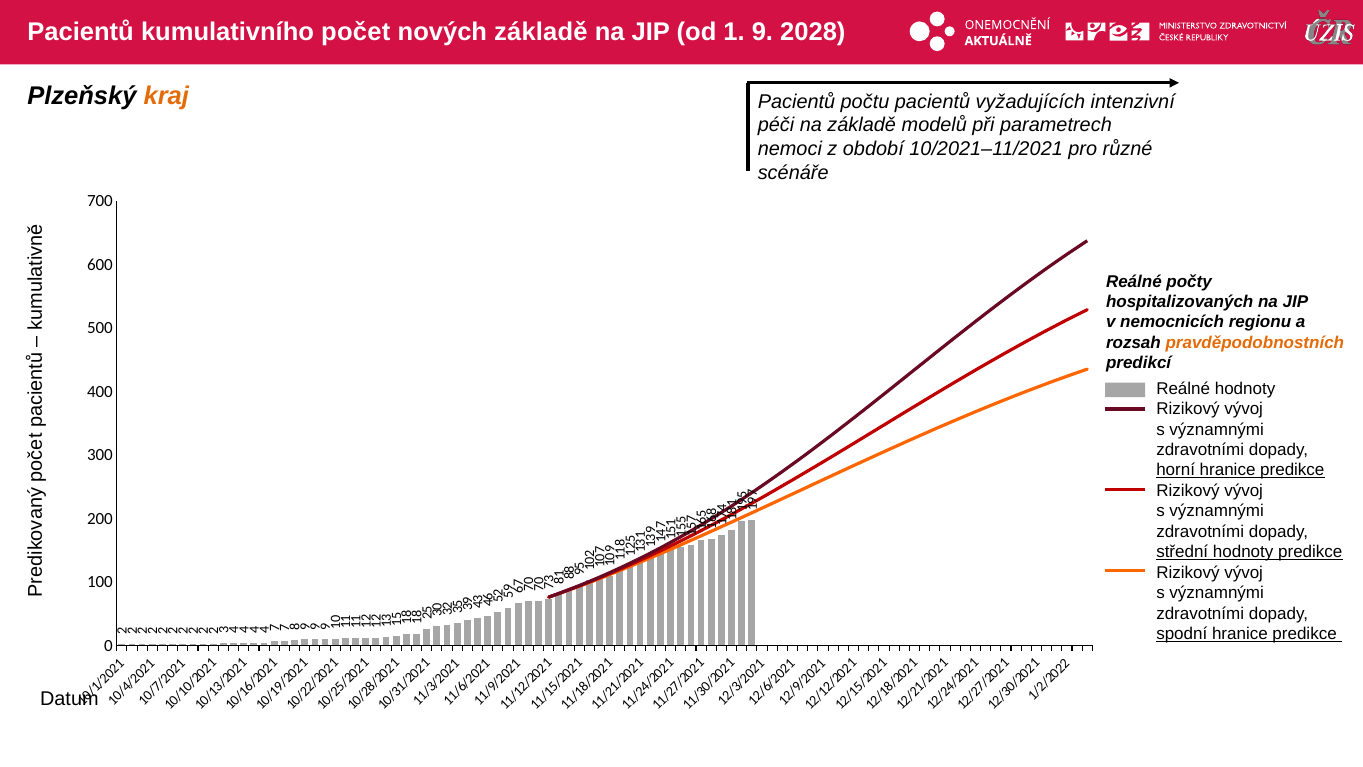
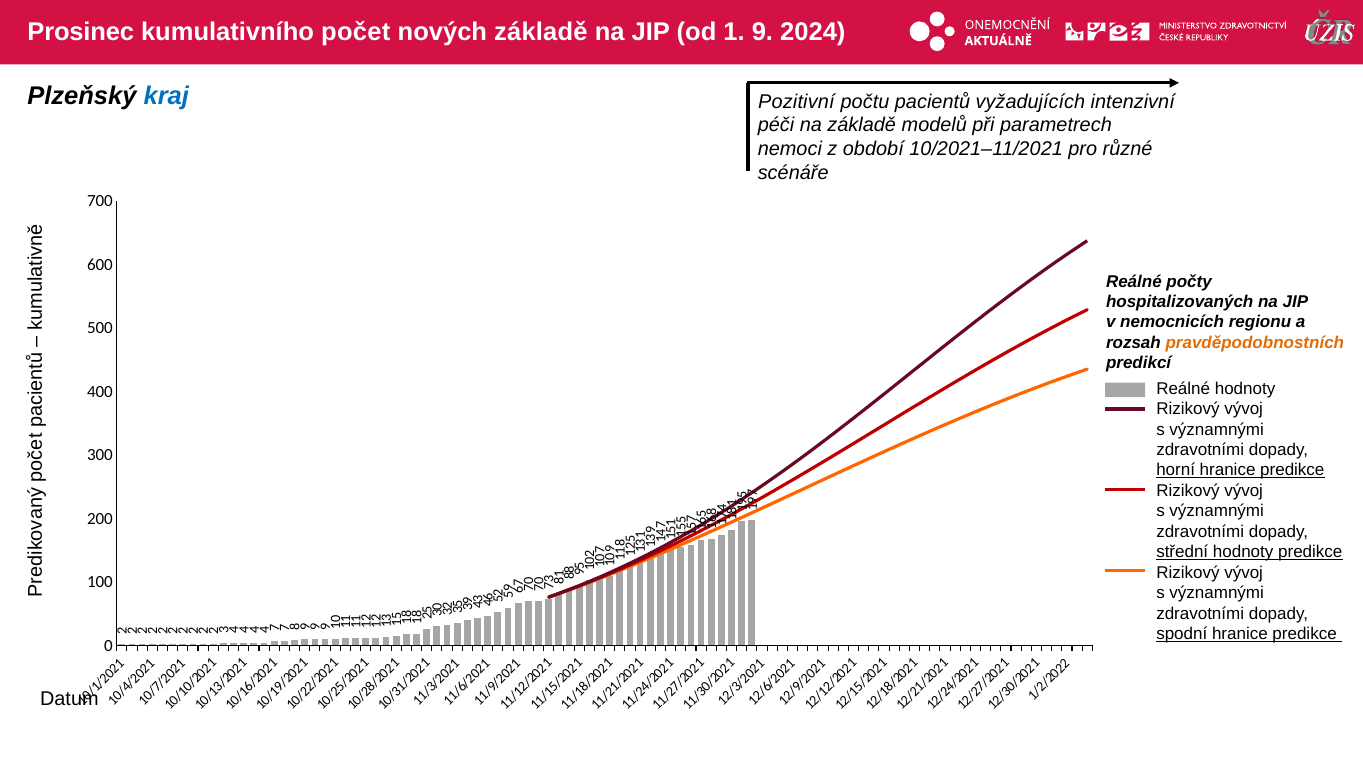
Pacientů at (81, 32): Pacientů -> Prosinec
2028: 2028 -> 2024
kraj colour: orange -> blue
Pacientů at (797, 101): Pacientů -> Pozitivní
